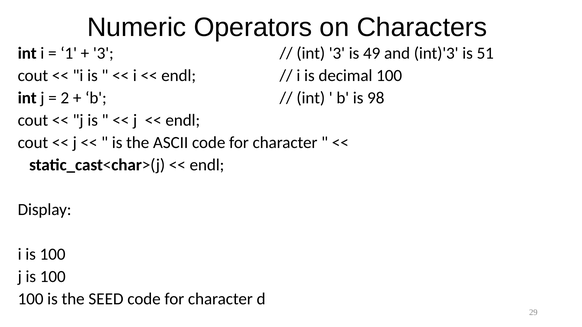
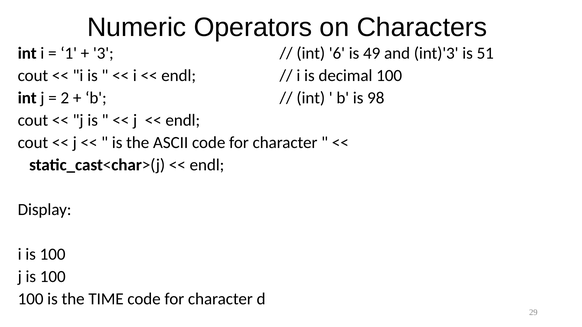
int 3: 3 -> 6
SEED: SEED -> TIME
